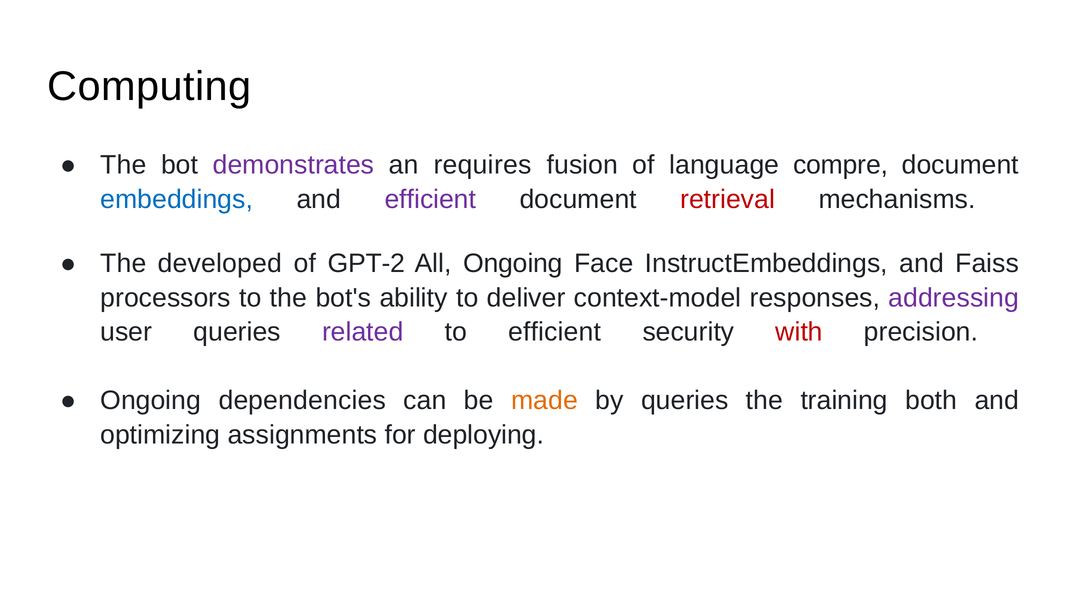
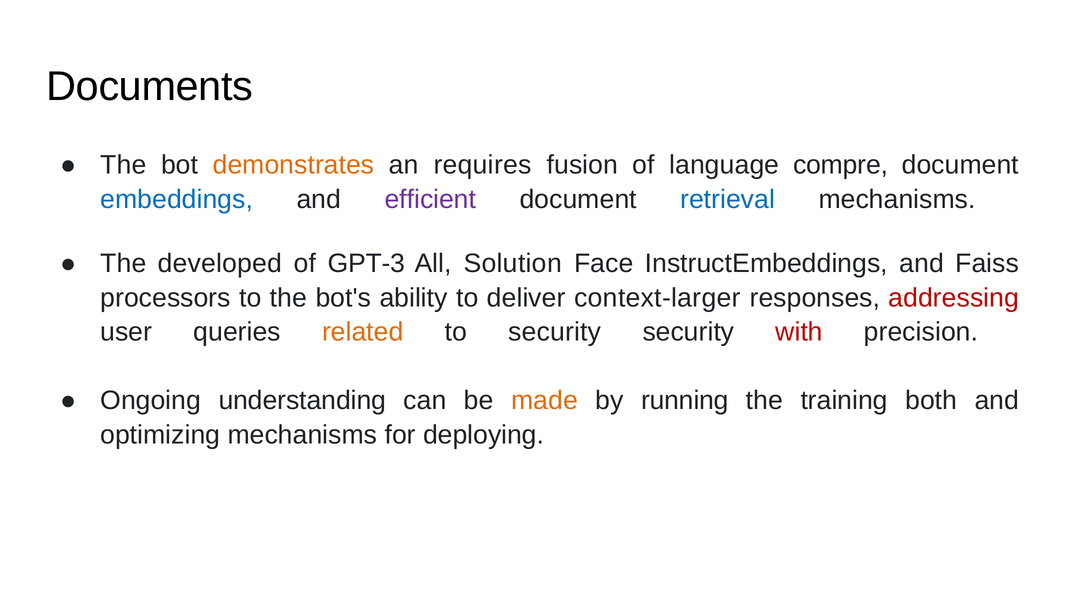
Computing: Computing -> Documents
demonstrates colour: purple -> orange
retrieval colour: red -> blue
GPT-2: GPT-2 -> GPT-3
All Ongoing: Ongoing -> Solution
context-model: context-model -> context-larger
addressing colour: purple -> red
related colour: purple -> orange
to efficient: efficient -> security
dependencies: dependencies -> understanding
by queries: queries -> running
optimizing assignments: assignments -> mechanisms
